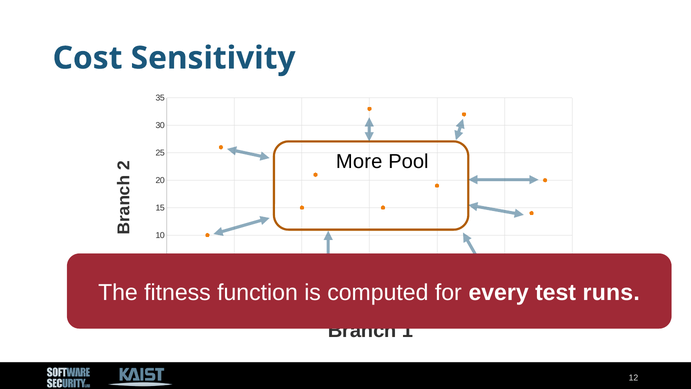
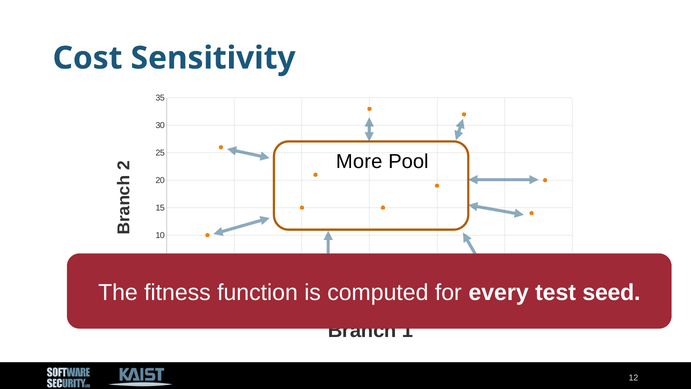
runs: runs -> seed
